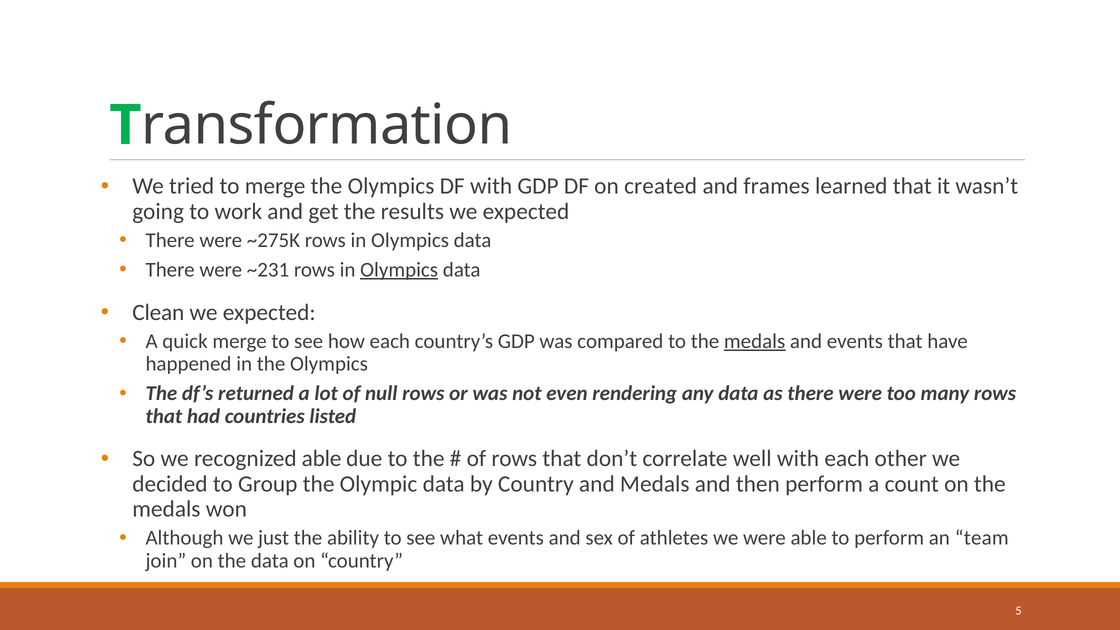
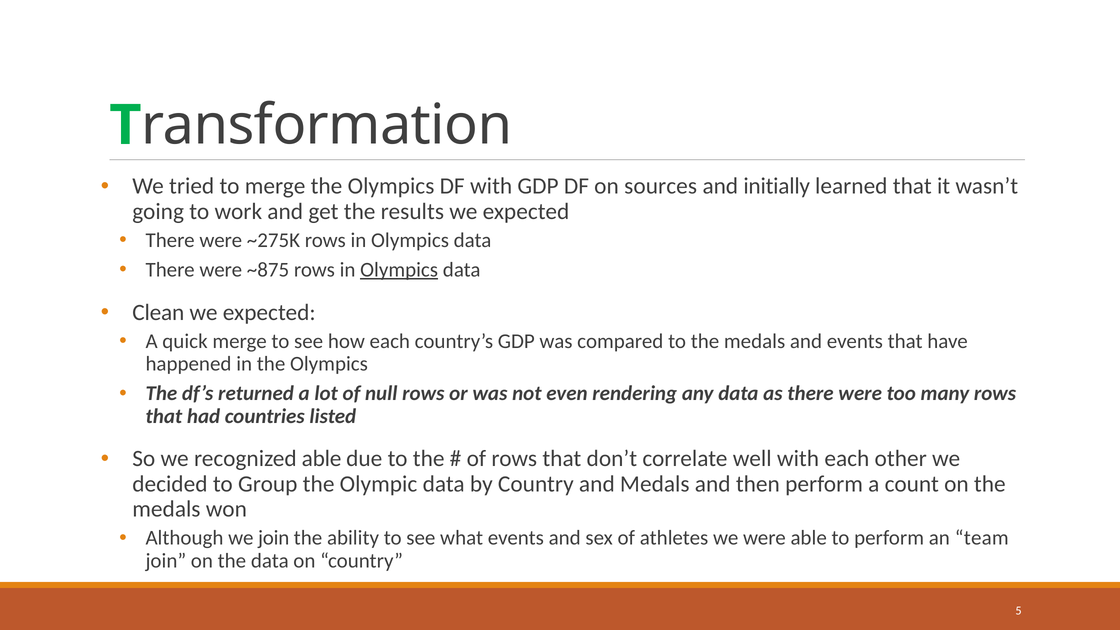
created: created -> sources
frames: frames -> initially
~231: ~231 -> ~875
medals at (755, 341) underline: present -> none
we just: just -> join
